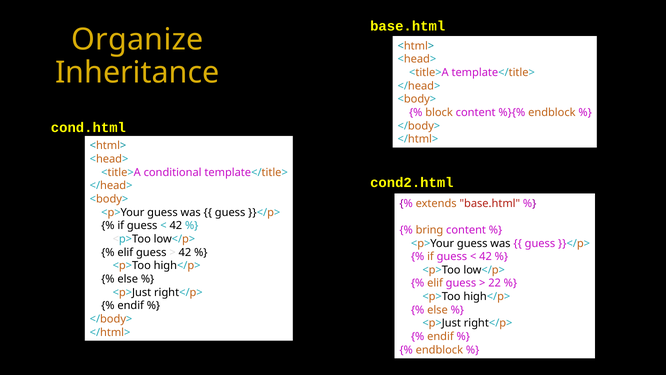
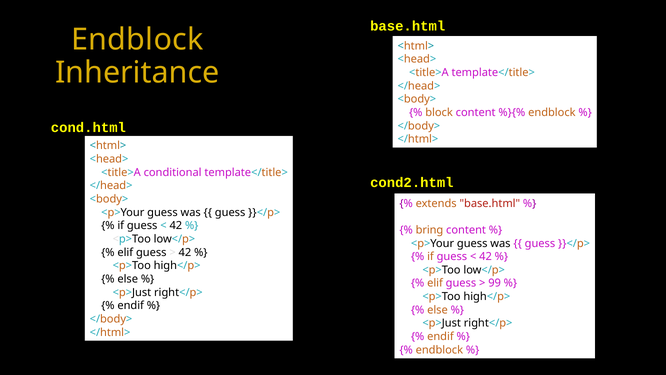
Organize at (137, 39): Organize -> Endblock
22: 22 -> 99
